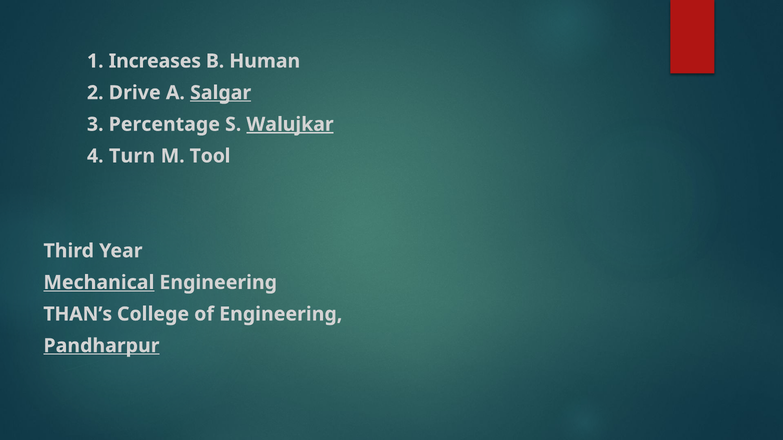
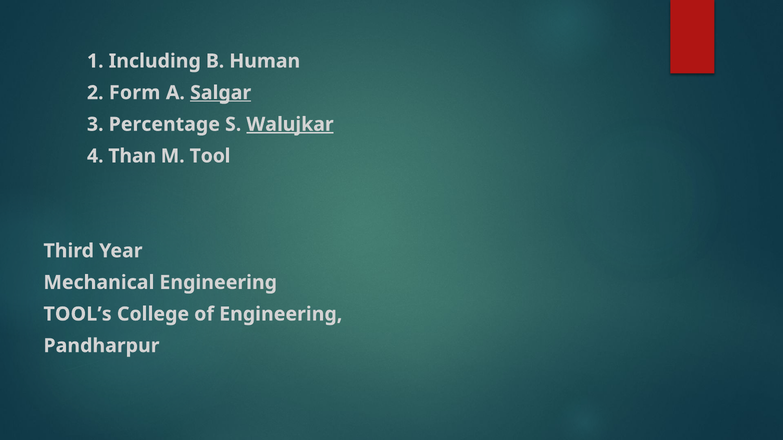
Increases: Increases -> Including
Drive: Drive -> Form
Turn: Turn -> Than
Mechanical underline: present -> none
THAN’s: THAN’s -> TOOL’s
Pandharpur underline: present -> none
